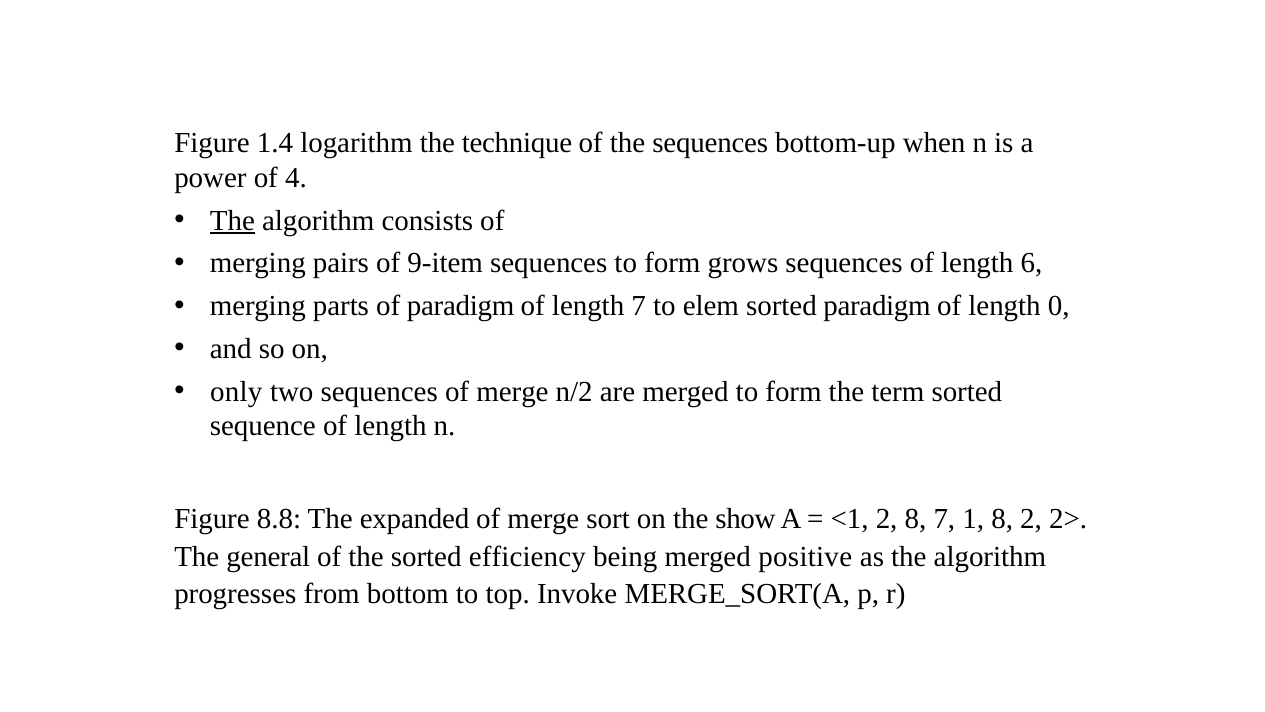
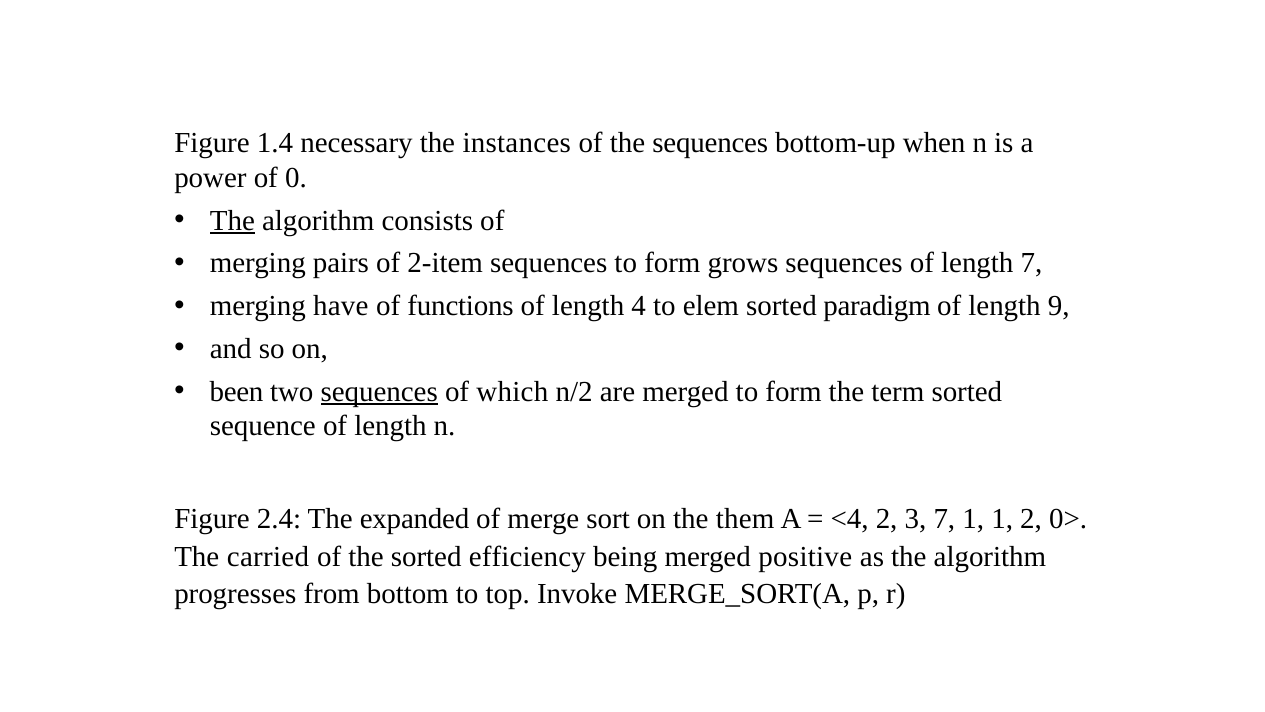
logarithm: logarithm -> necessary
technique: technique -> instances
4: 4 -> 0
9-item: 9-item -> 2-item
length 6: 6 -> 7
parts: parts -> have
of paradigm: paradigm -> functions
length 7: 7 -> 4
0: 0 -> 9
only: only -> been
sequences at (379, 391) underline: none -> present
merge at (512, 391): merge -> which
8.8: 8.8 -> 2.4
show: show -> them
<1: <1 -> <4
2 8: 8 -> 3
1 8: 8 -> 1
2>: 2> -> 0>
general: general -> carried
